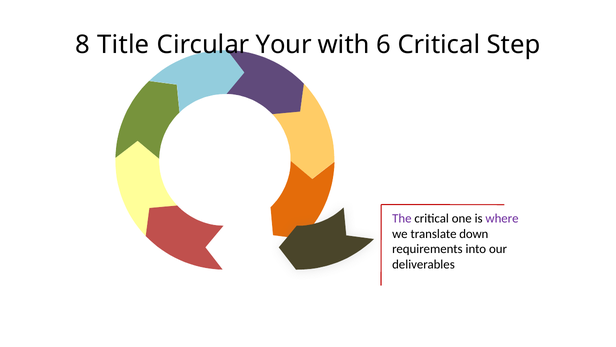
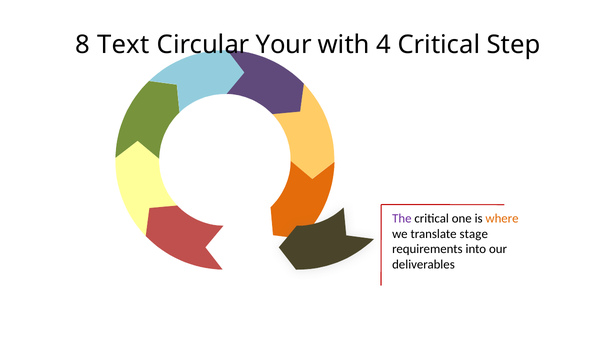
Title: Title -> Text
6: 6 -> 4
where colour: purple -> orange
down: down -> stage
